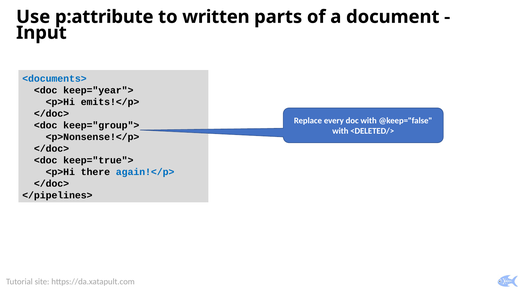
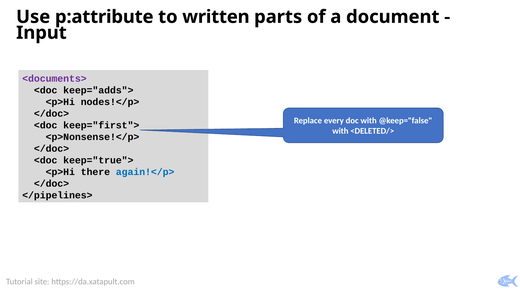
<documents> colour: blue -> purple
keep="year">: keep="year"> -> keep="adds">
emits!</p>: emits!</p> -> nodes!</p>
keep="group">: keep="group"> -> keep="first">
